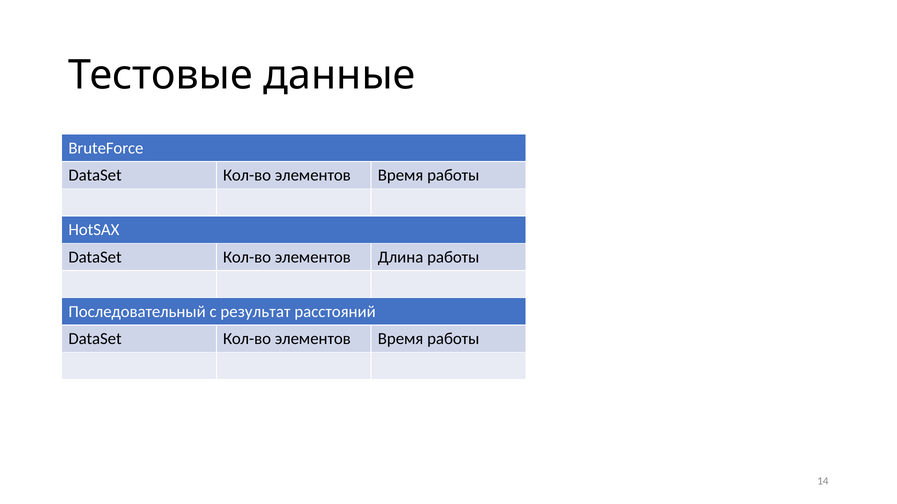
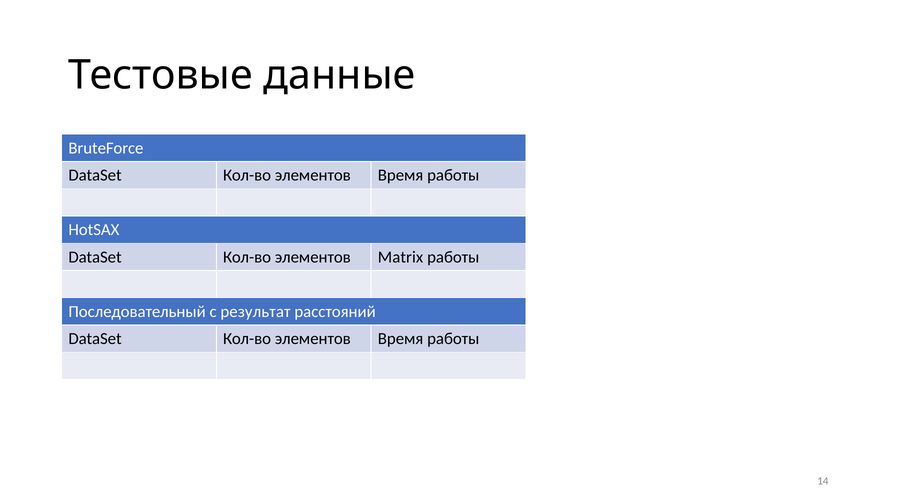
Длина: Длина -> Matrix
